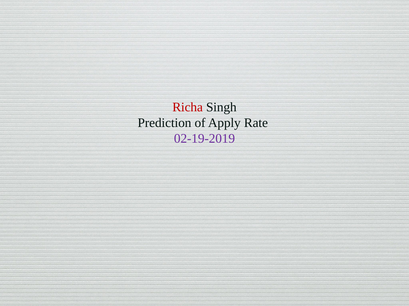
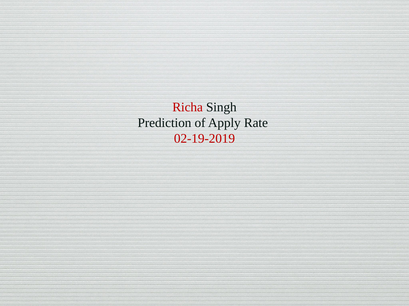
02-19-2019 colour: purple -> red
